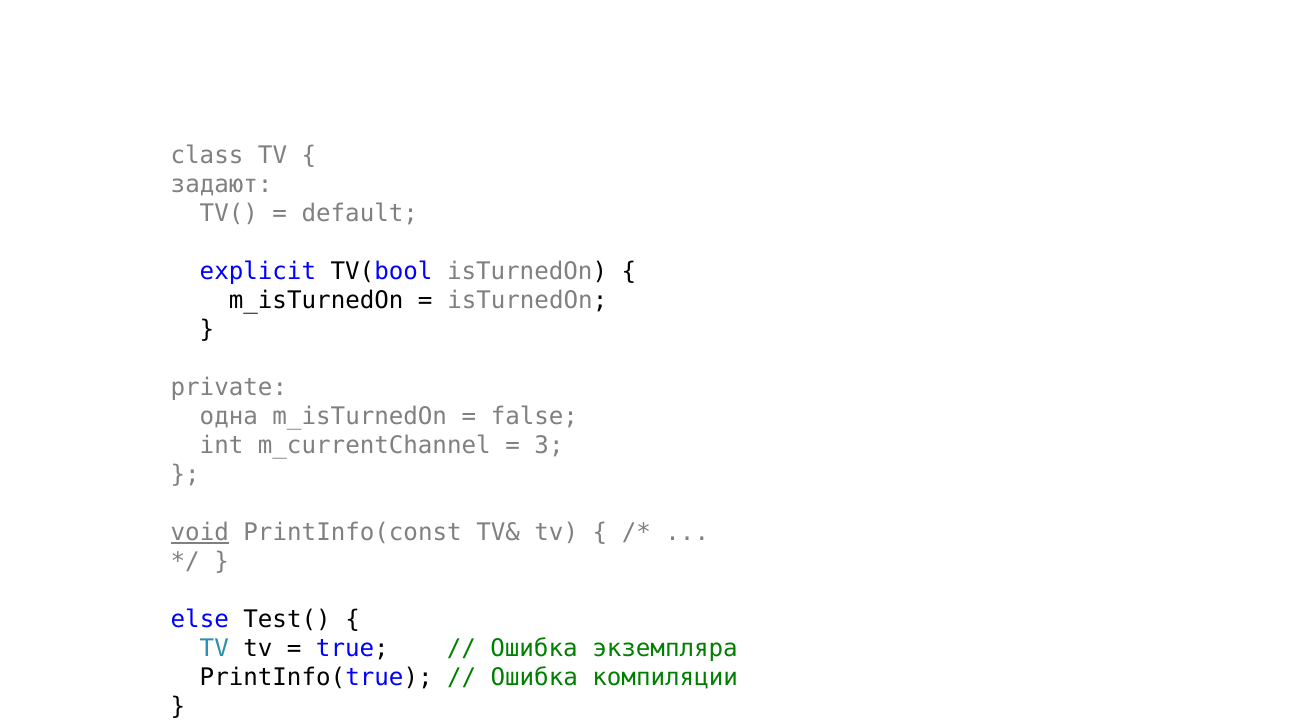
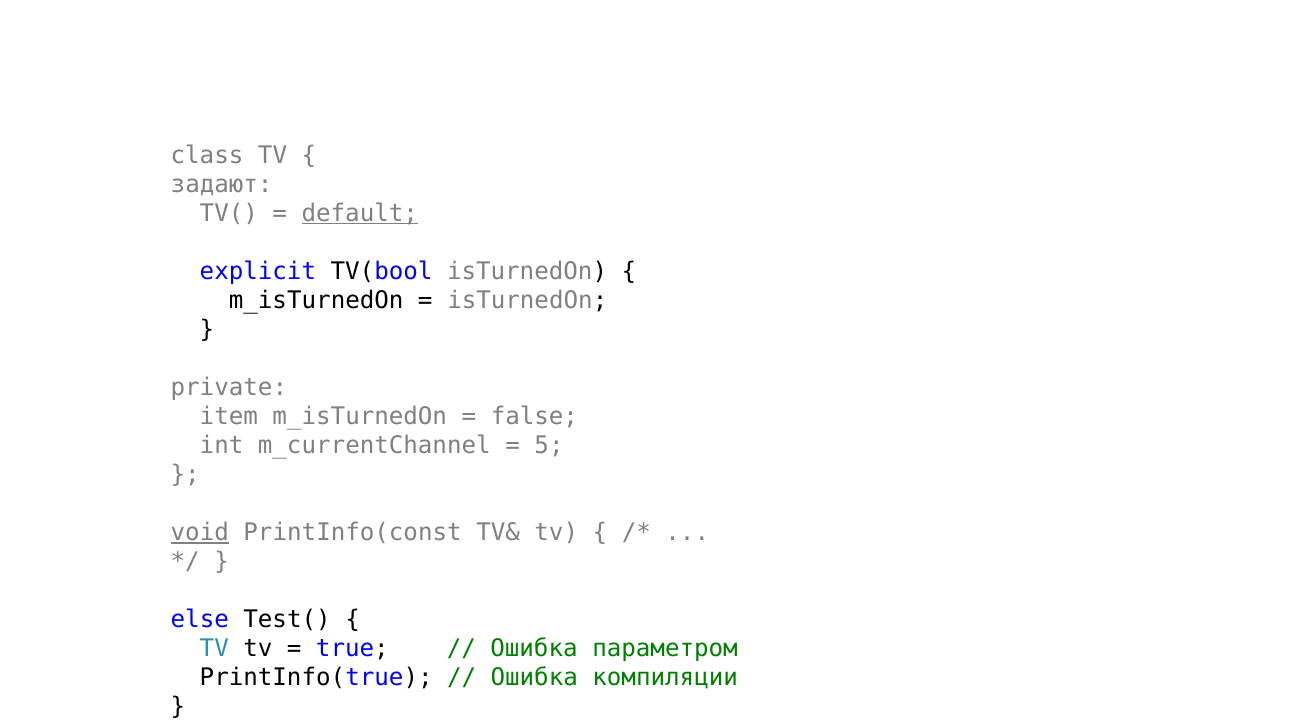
default underline: none -> present
одна: одна -> item
3: 3 -> 5
экземпляра: экземпляра -> параметром
